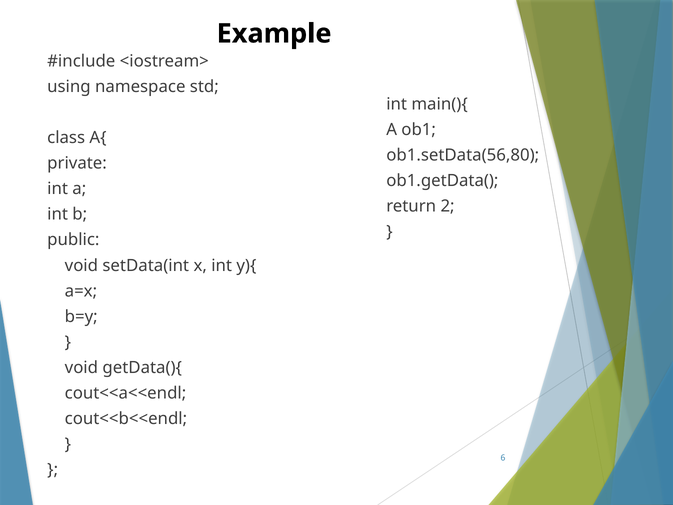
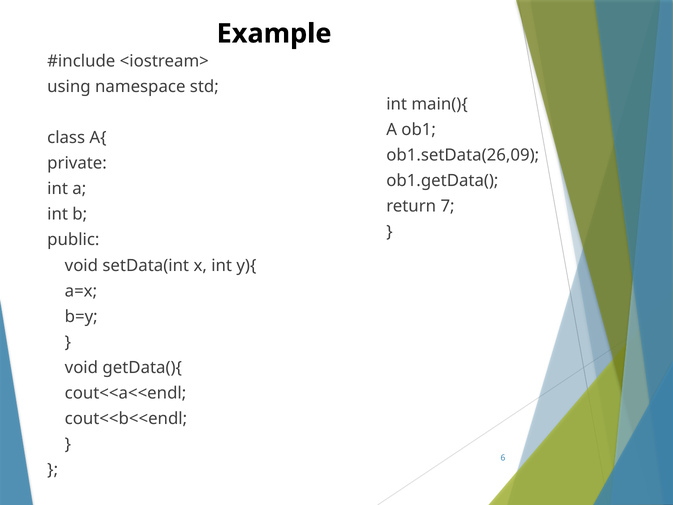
ob1.setData(56,80: ob1.setData(56,80 -> ob1.setData(26,09
2: 2 -> 7
